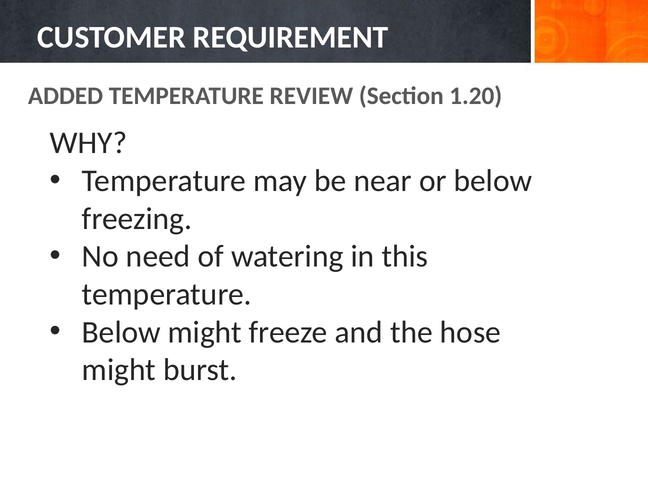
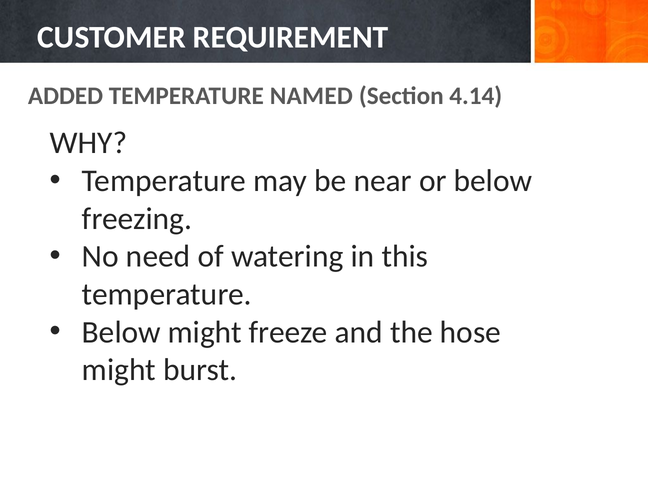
REVIEW: REVIEW -> NAMED
1.20: 1.20 -> 4.14
